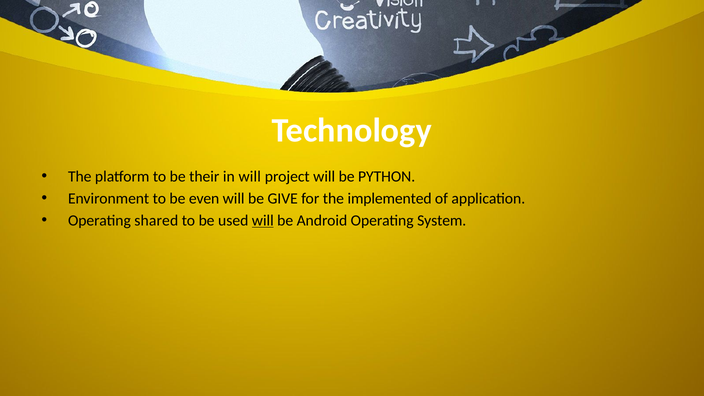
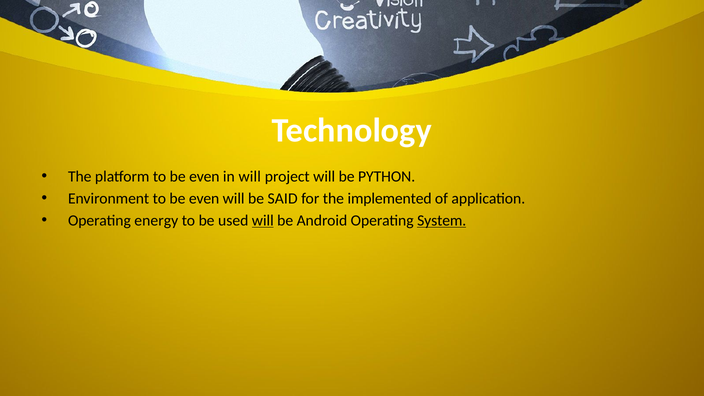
platform to be their: their -> even
GIVE: GIVE -> SAID
shared: shared -> energy
System underline: none -> present
